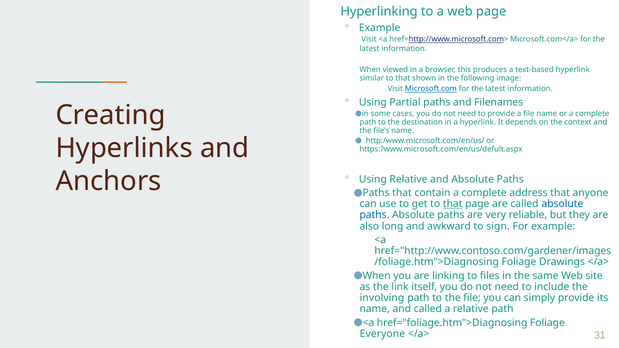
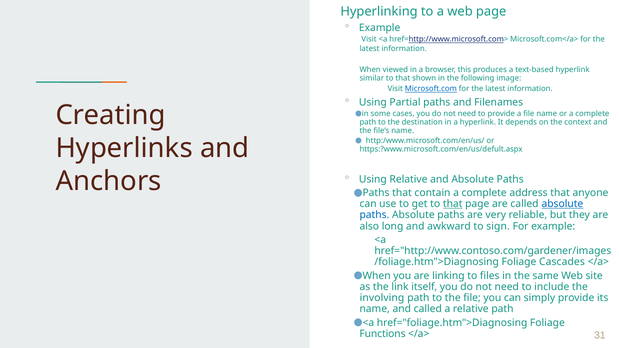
absolute at (562, 204) underline: none -> present
Drawings: Drawings -> Cascades
Everyone: Everyone -> Functions
